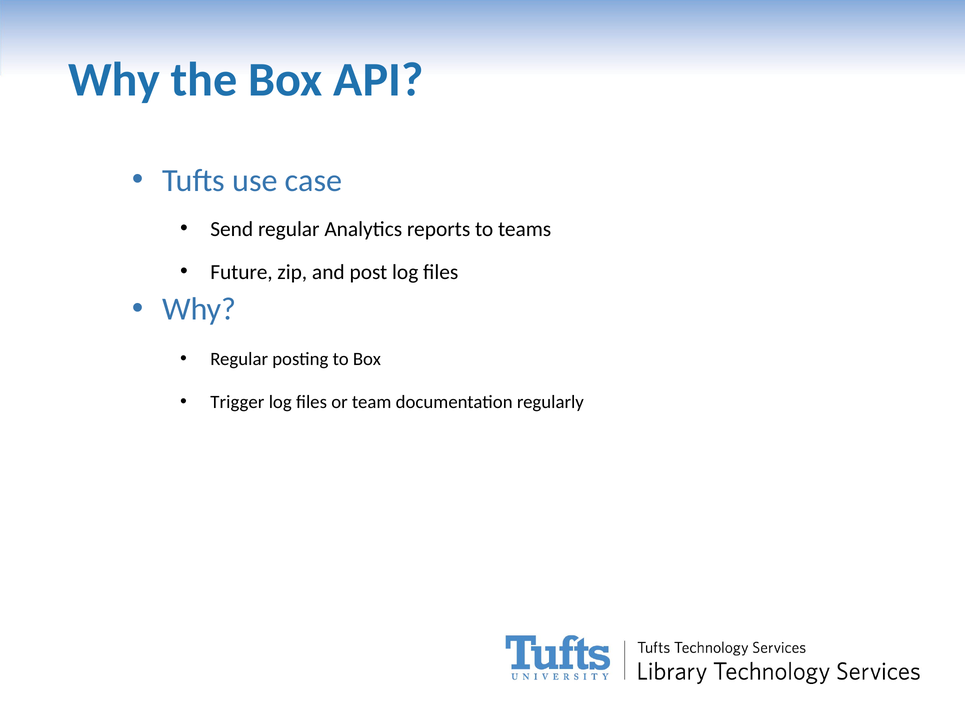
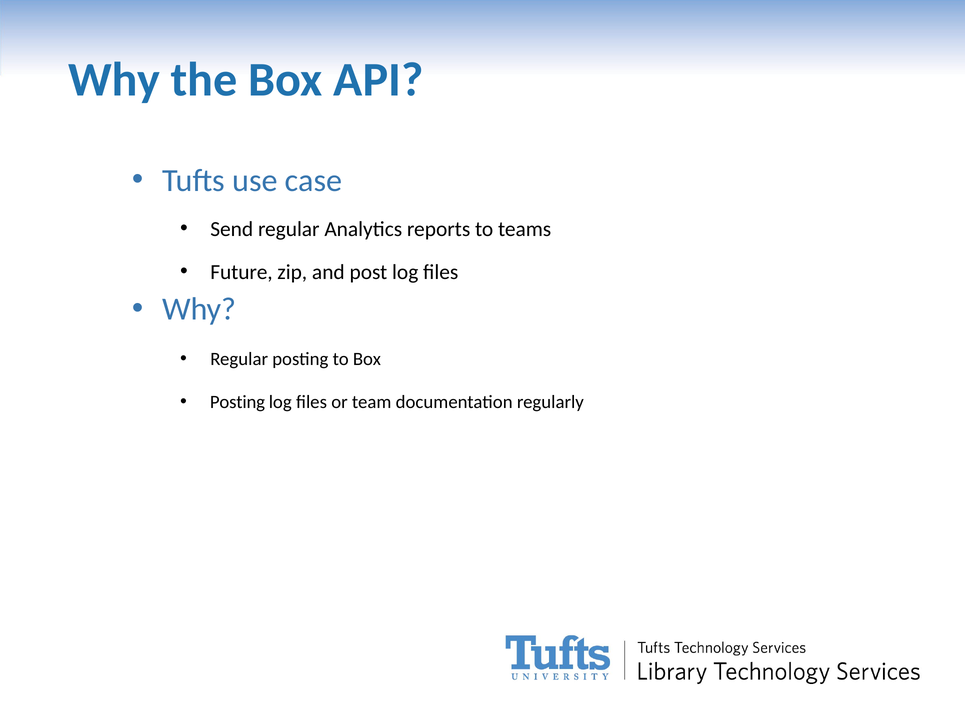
Trigger at (237, 402): Trigger -> Posting
